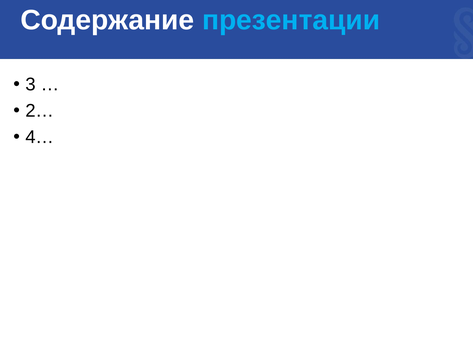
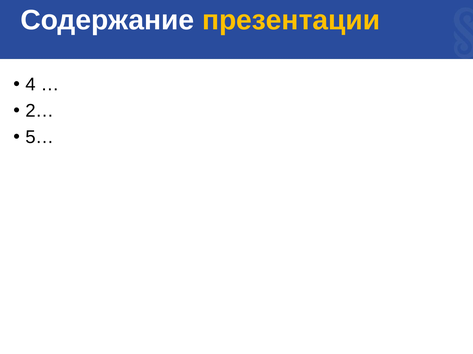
презентации colour: light blue -> yellow
3: 3 -> 4
4…: 4… -> 5…
